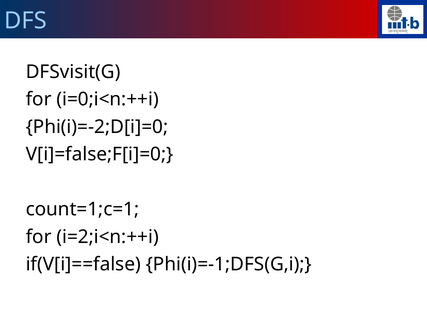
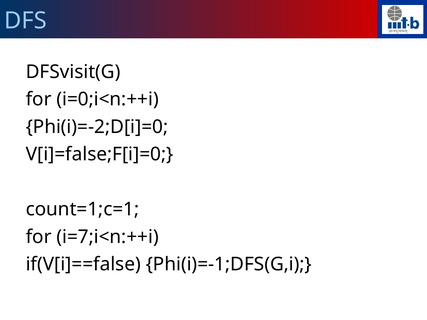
i=2;i<n:++i: i=2;i<n:++i -> i=7;i<n:++i
